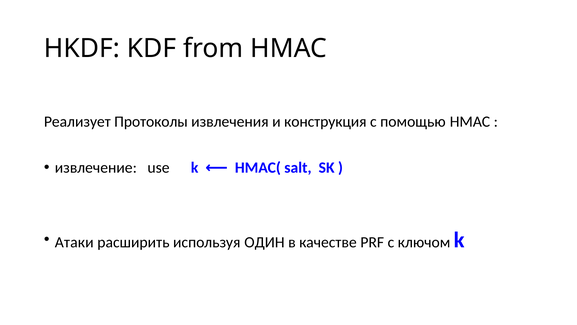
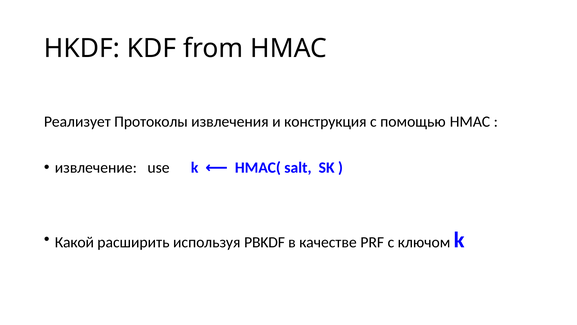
Атаки: Атаки -> Какой
ОДИН: ОДИН -> PBKDF
